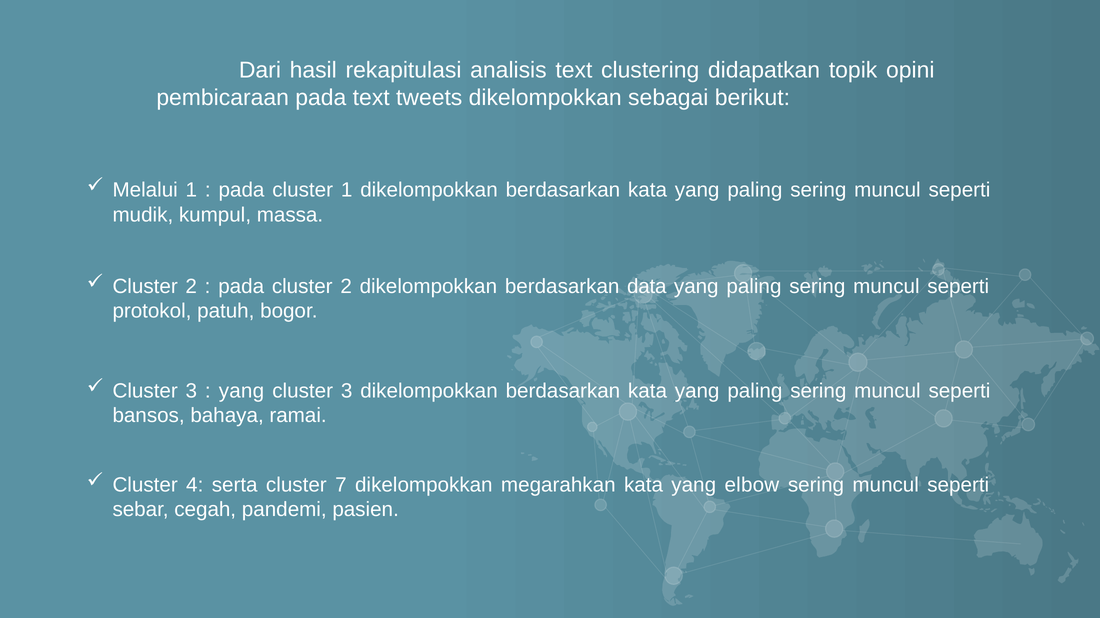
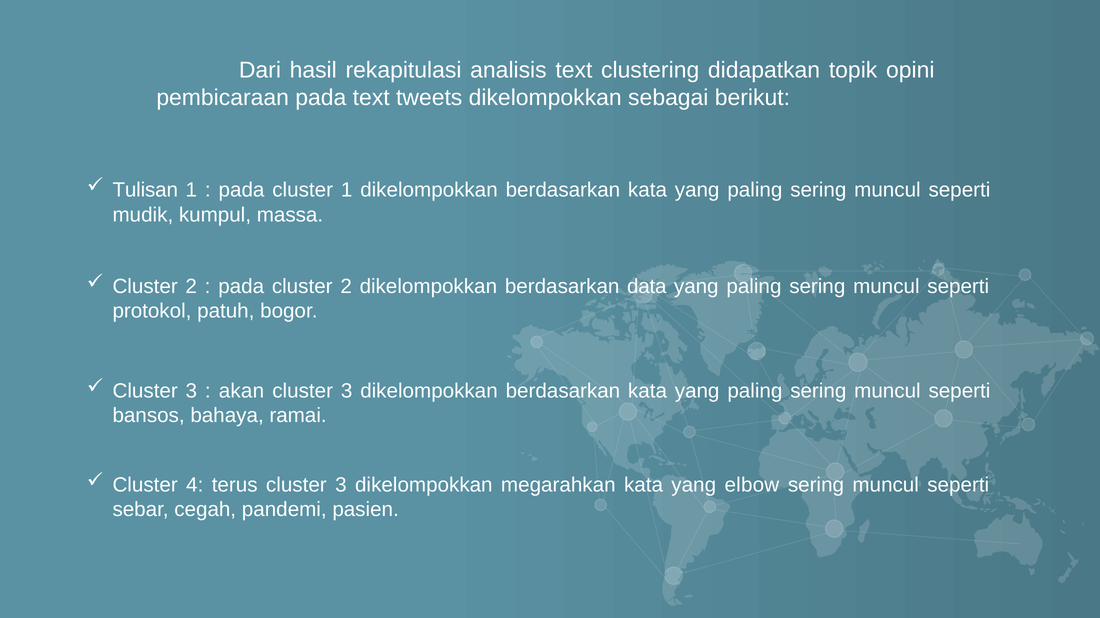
Melalui: Melalui -> Tulisan
yang at (241, 391): yang -> akan
serta: serta -> terus
7 at (341, 486): 7 -> 3
